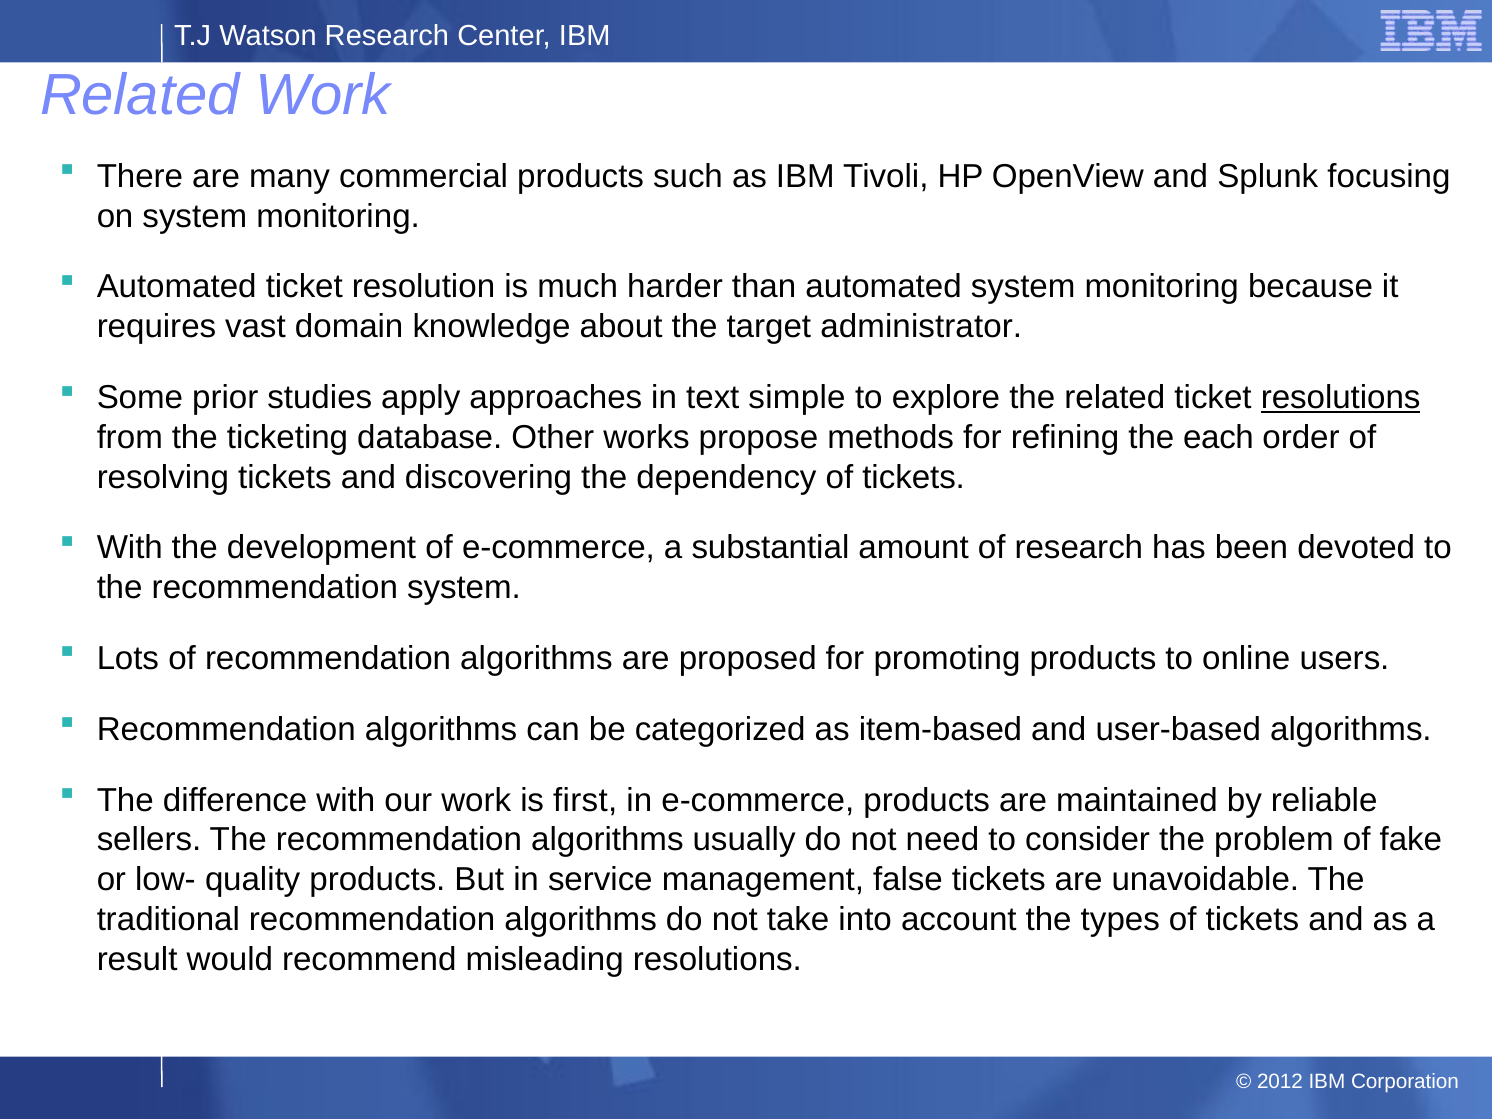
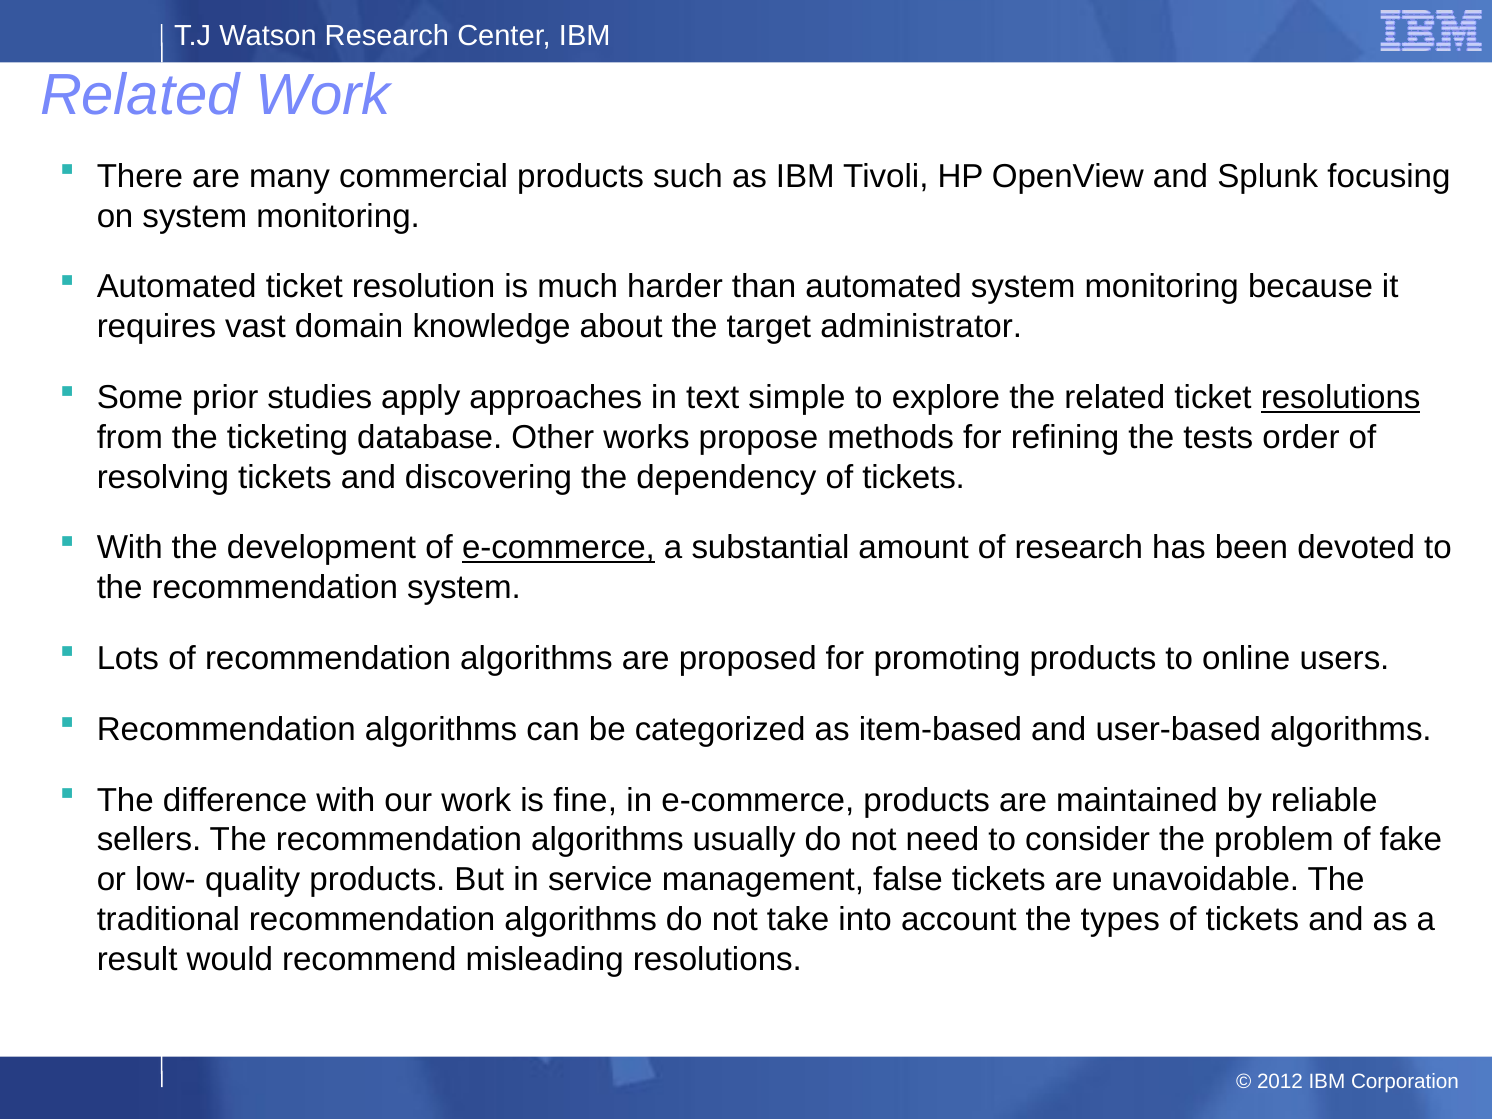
each: each -> tests
e-commerce at (558, 548) underline: none -> present
first: first -> fine
